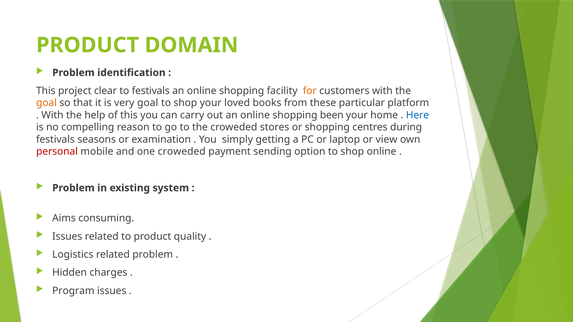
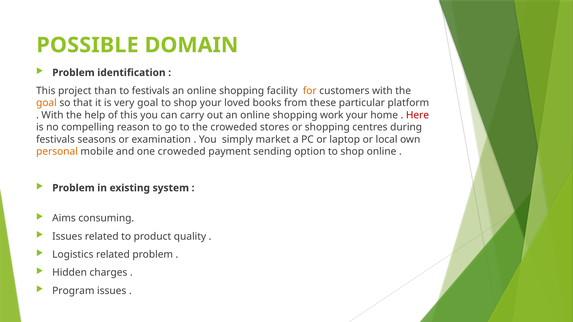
PRODUCT at (88, 45): PRODUCT -> POSSIBLE
clear: clear -> than
been: been -> work
Here colour: blue -> red
getting: getting -> market
view: view -> local
personal colour: red -> orange
